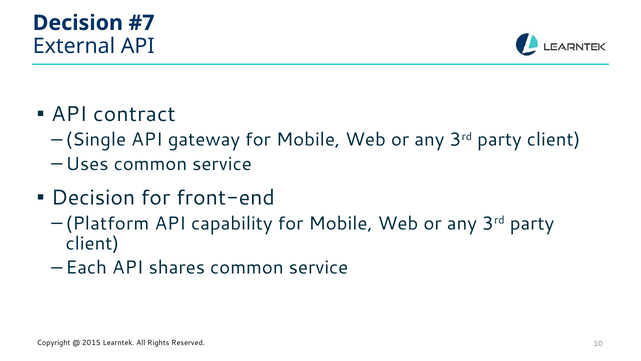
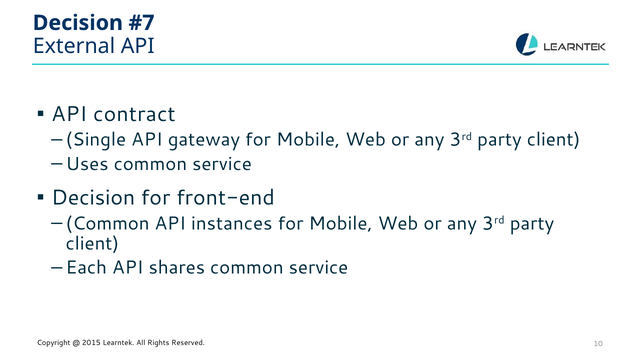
Platform at (107, 223): Platform -> Common
capability: capability -> instances
